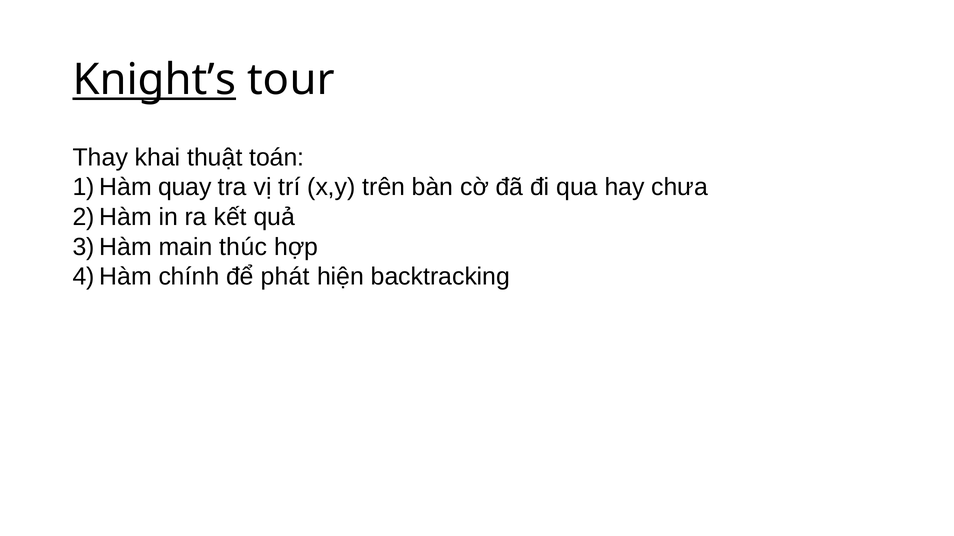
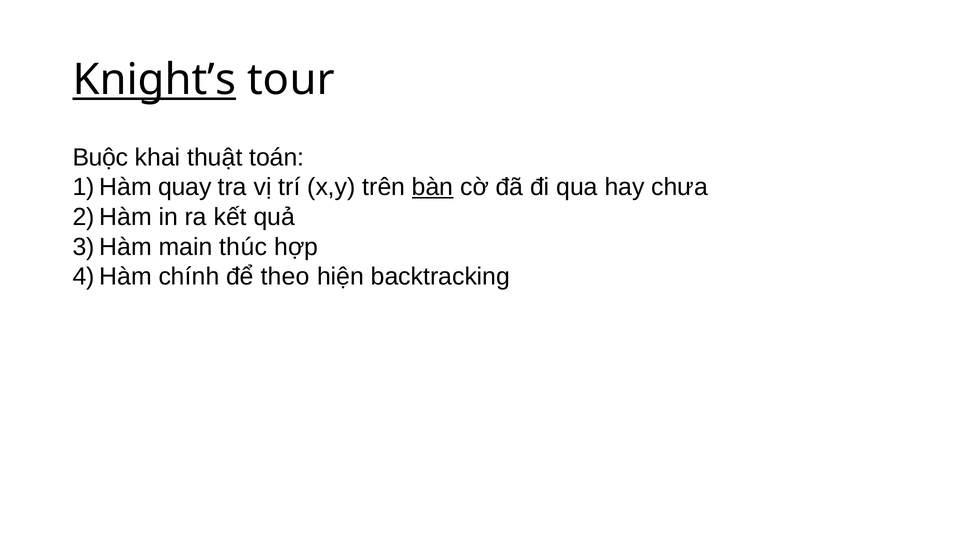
Thay: Thay -> Buộc
bàn underline: none -> present
phát: phát -> theo
